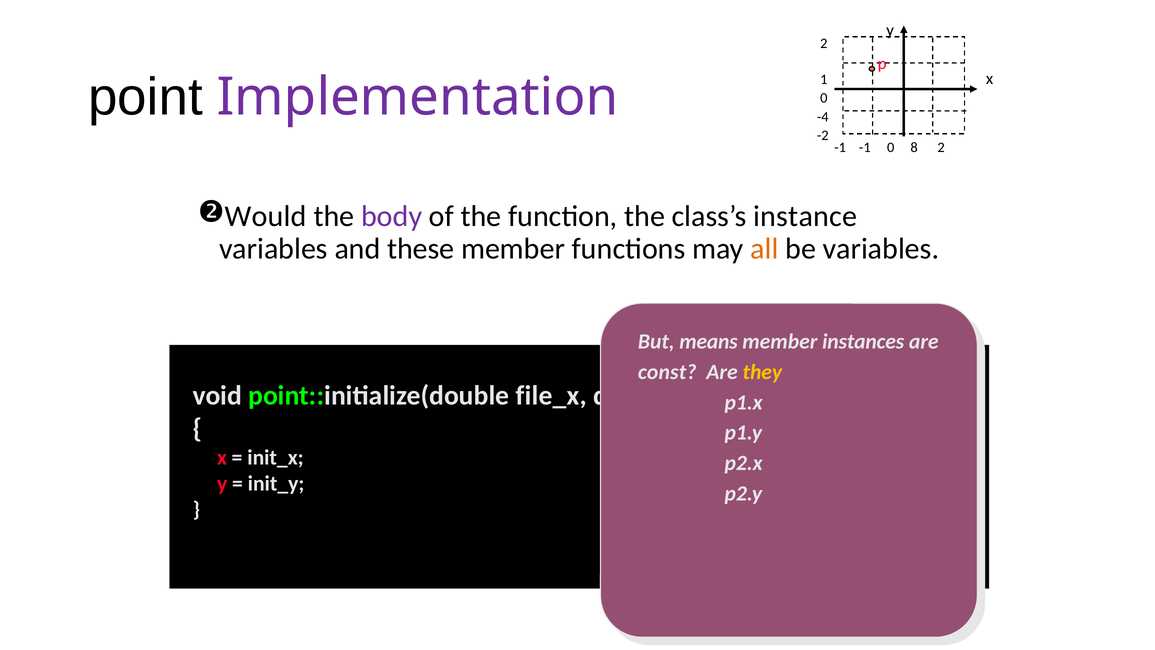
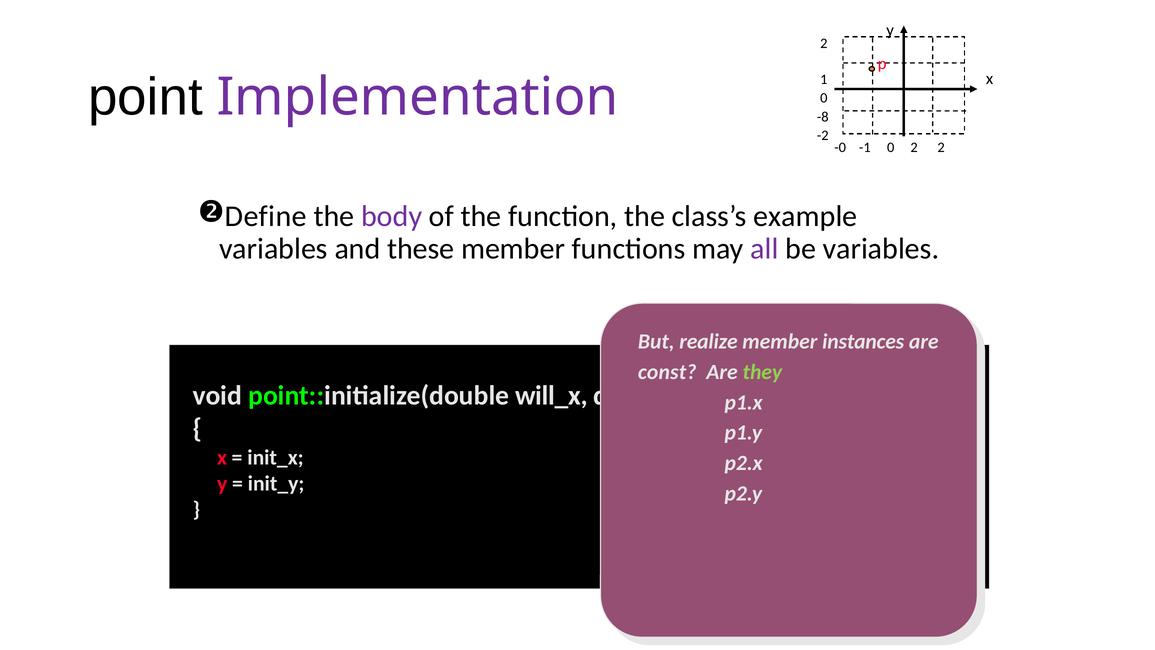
-4: -4 -> -8
-1 at (840, 148): -1 -> -0
0 8: 8 -> 2
Would: Would -> Define
instance: instance -> example
all colour: orange -> purple
means: means -> realize
they colour: yellow -> light green
file_x: file_x -> will_x
